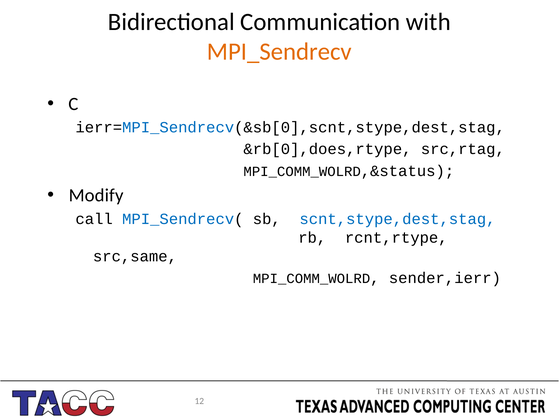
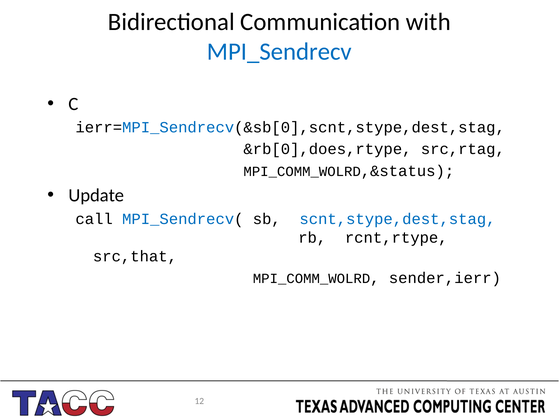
MPI_Sendrecv colour: orange -> blue
Modify: Modify -> Update
src,same: src,same -> src,that
